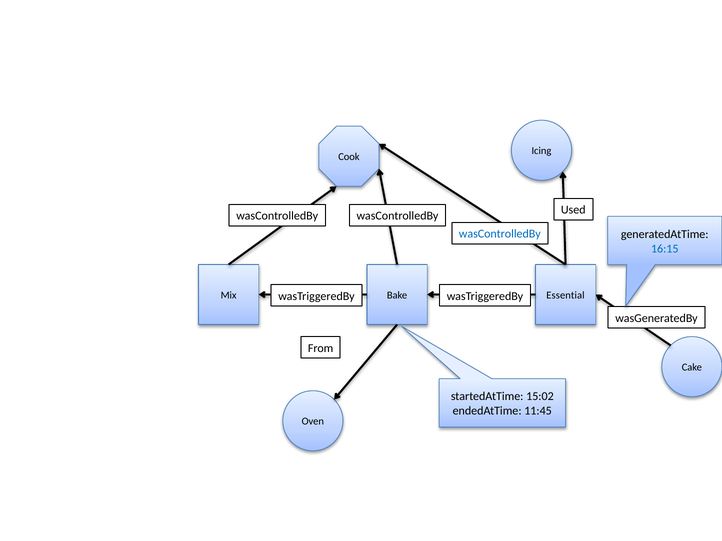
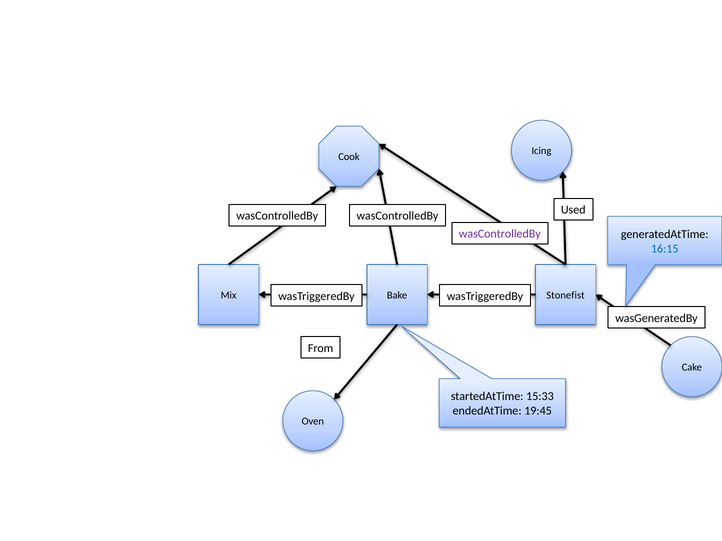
wasControlledBy at (500, 234) colour: blue -> purple
Essential: Essential -> Stonefist
15:02: 15:02 -> 15:33
11:45: 11:45 -> 19:45
